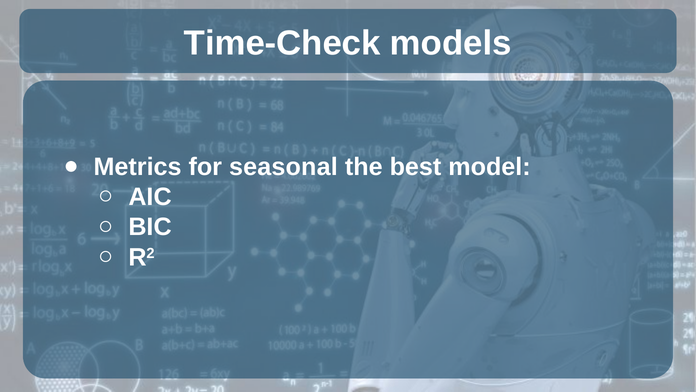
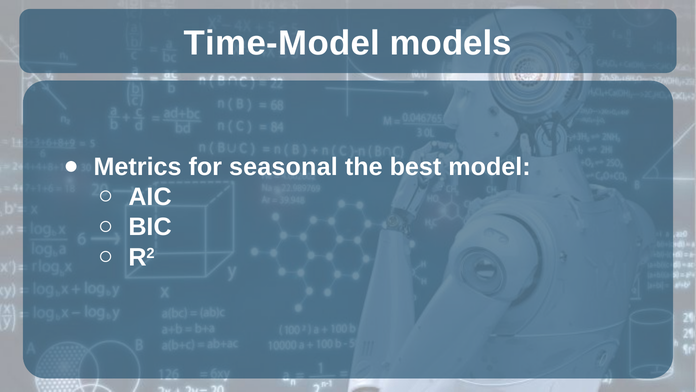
Time-Check: Time-Check -> Time-Model
